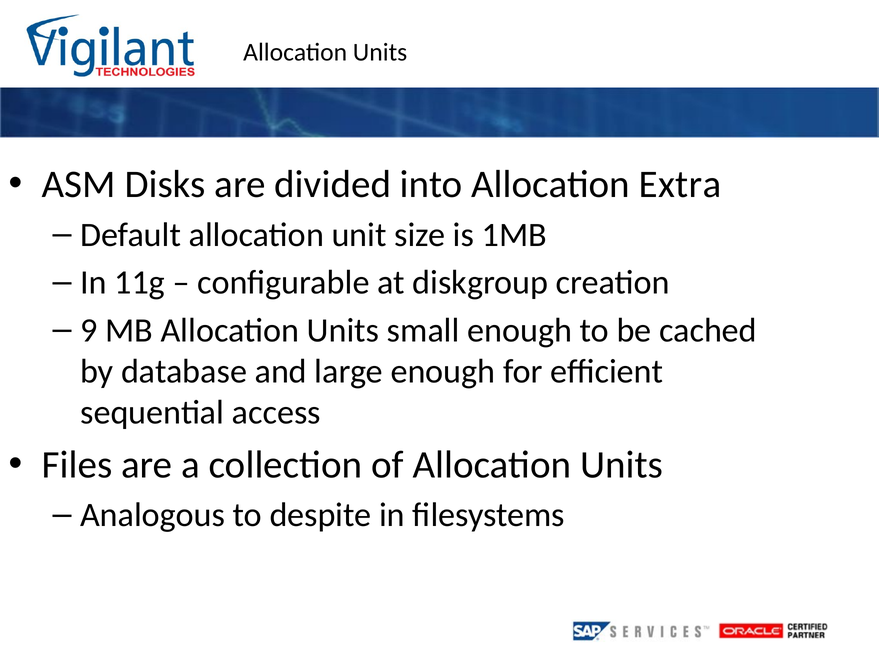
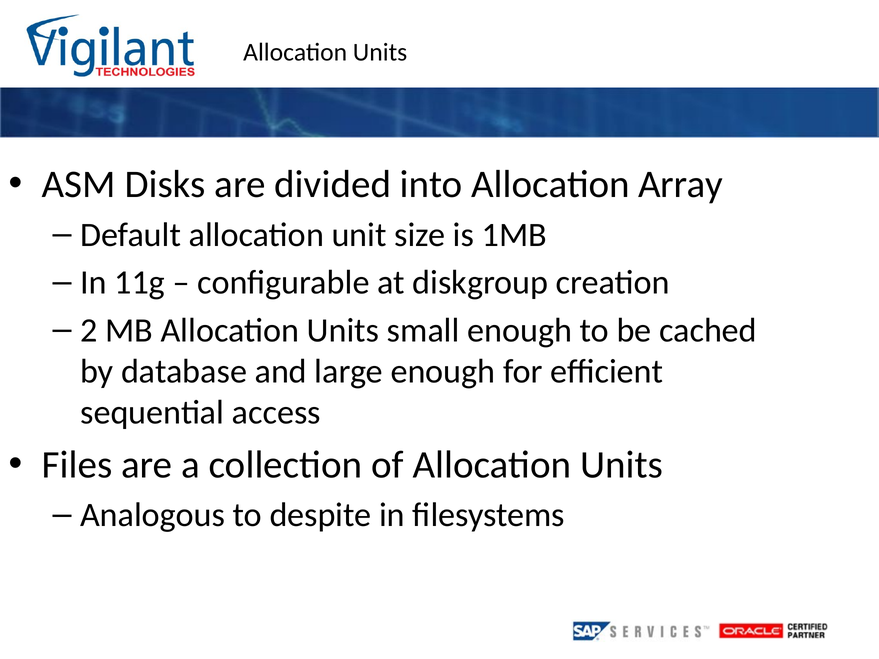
Extra: Extra -> Array
9: 9 -> 2
